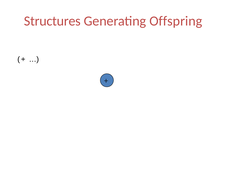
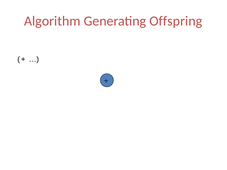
Structures: Structures -> Algorithm
